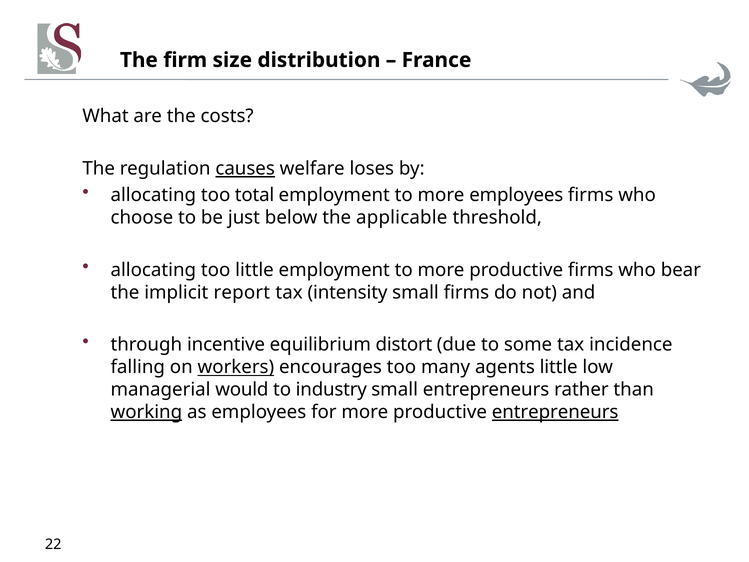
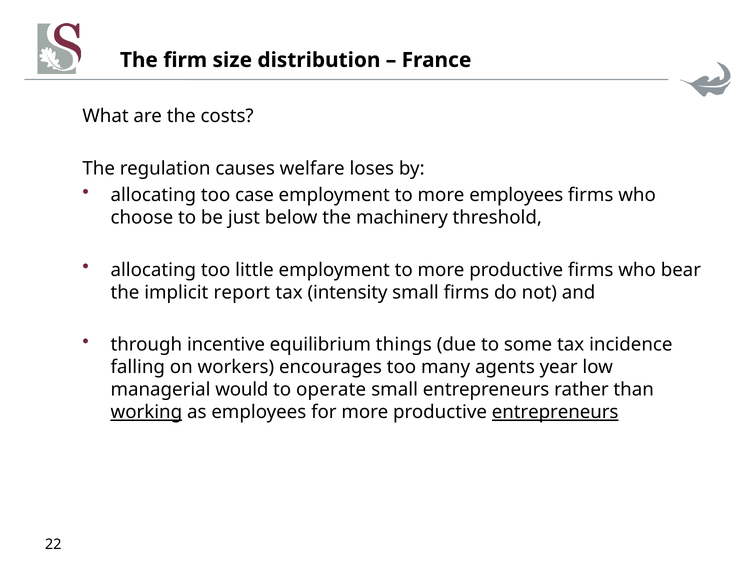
causes underline: present -> none
total: total -> case
applicable: applicable -> machinery
distort: distort -> things
workers underline: present -> none
agents little: little -> year
industry: industry -> operate
